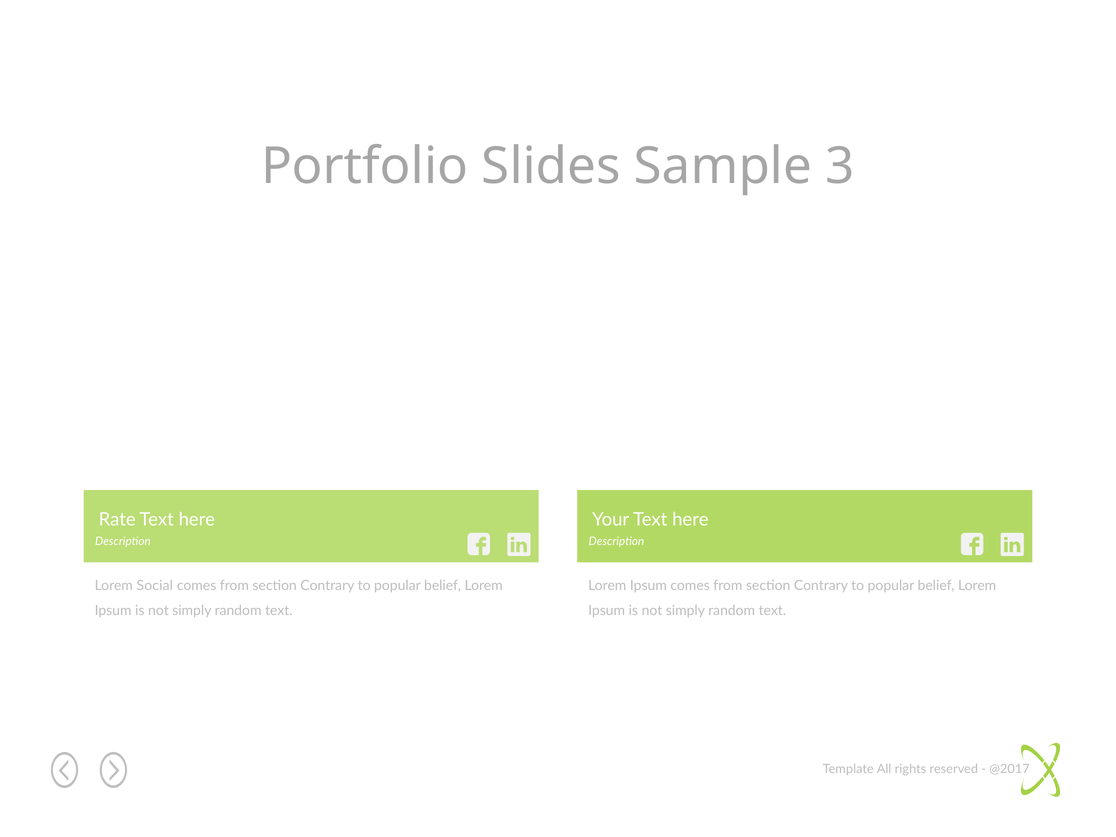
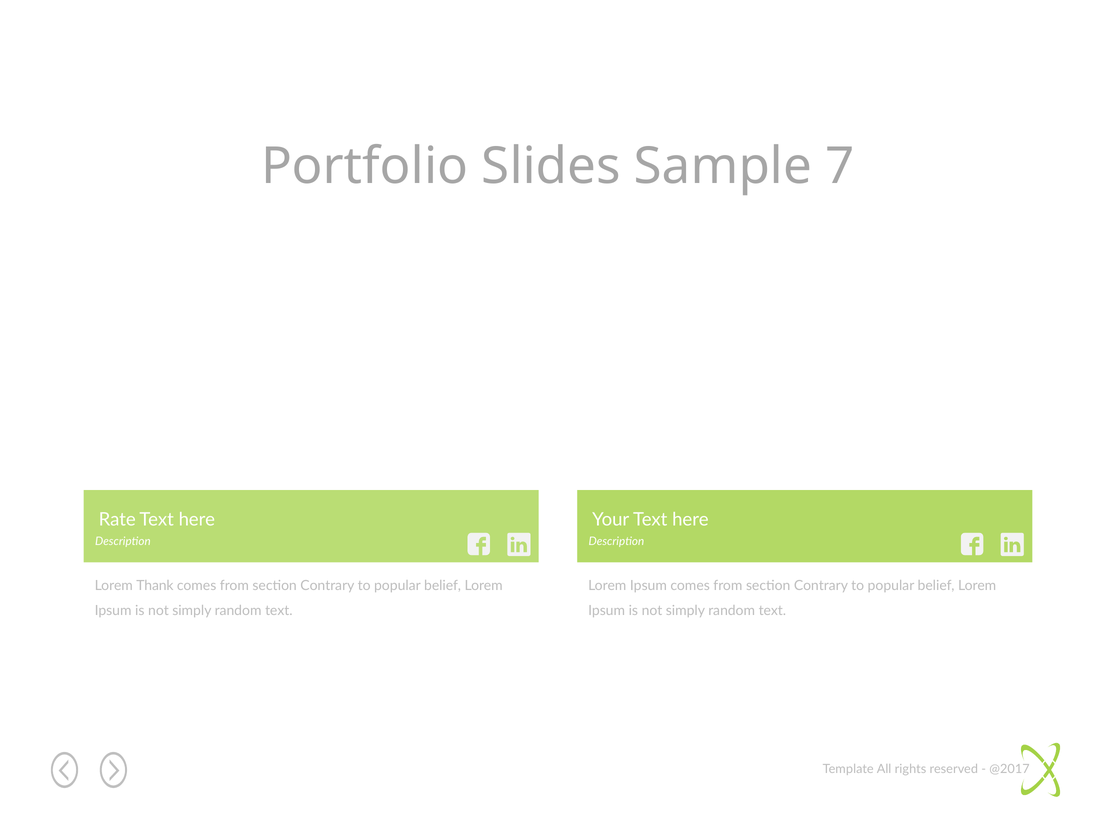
3: 3 -> 7
Social: Social -> Thank
